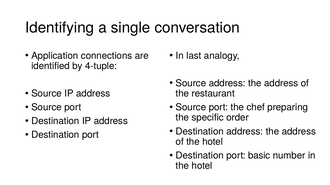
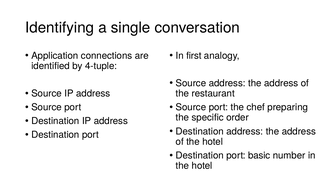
last: last -> first
